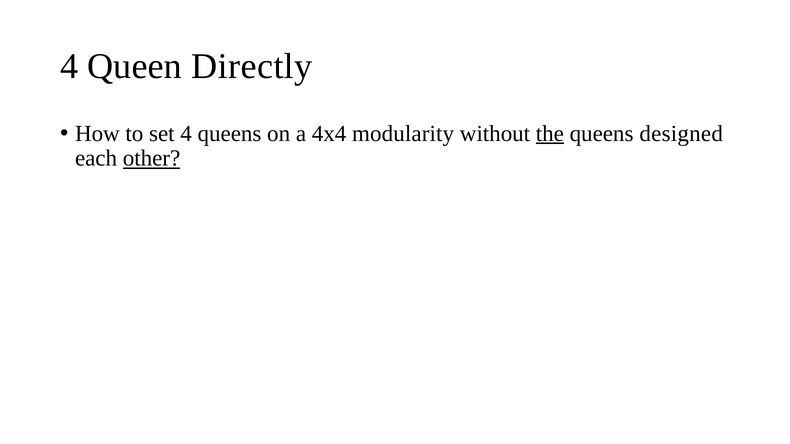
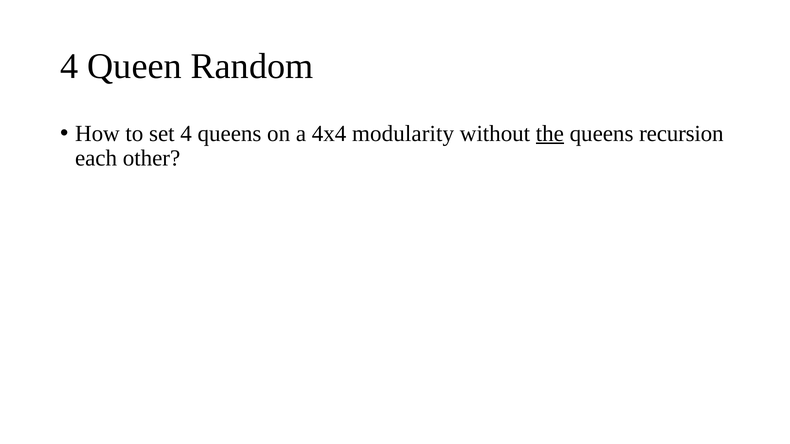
Directly: Directly -> Random
designed: designed -> recursion
other underline: present -> none
